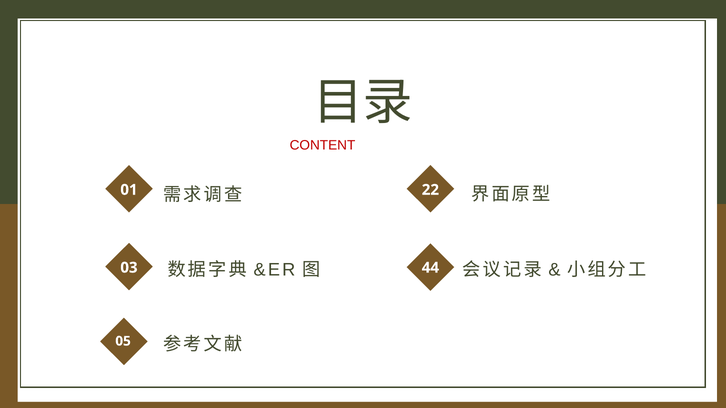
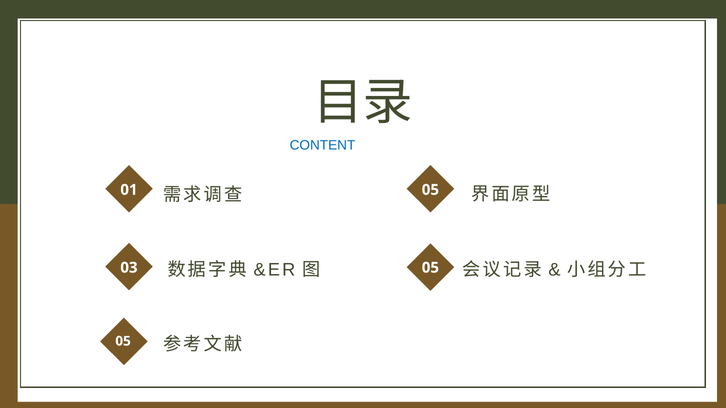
CONTENT colour: red -> blue
22 at (430, 190): 22 -> 05
44 at (430, 268): 44 -> 05
